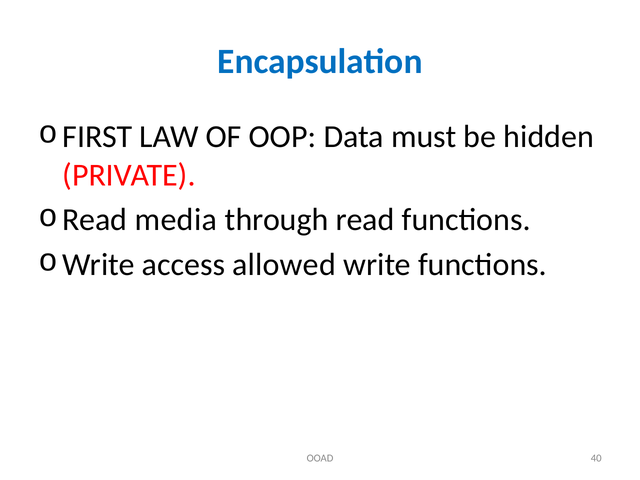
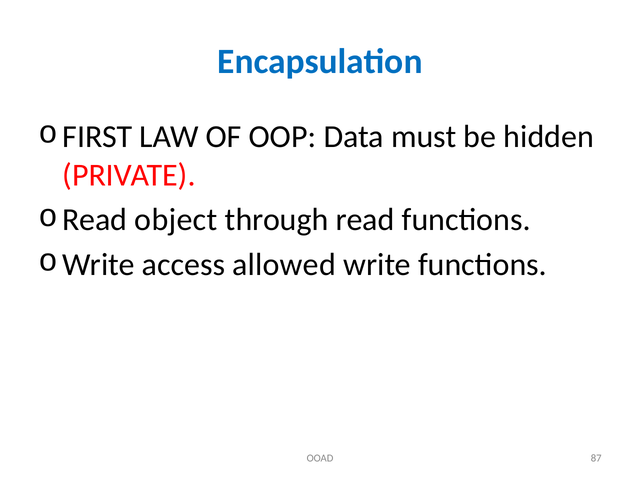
media: media -> object
40: 40 -> 87
